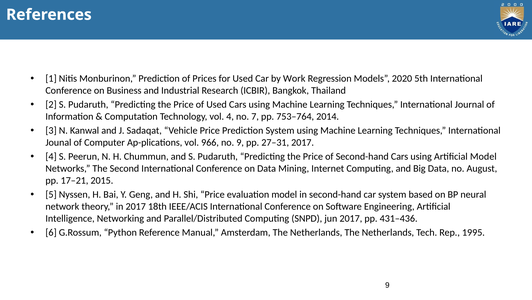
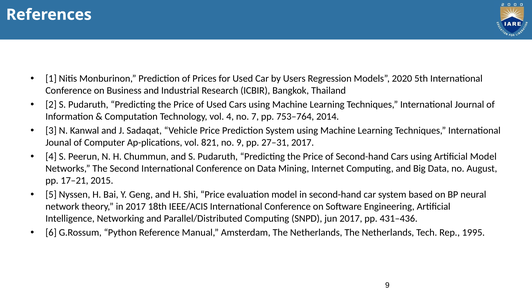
Work: Work -> Users
966: 966 -> 821
